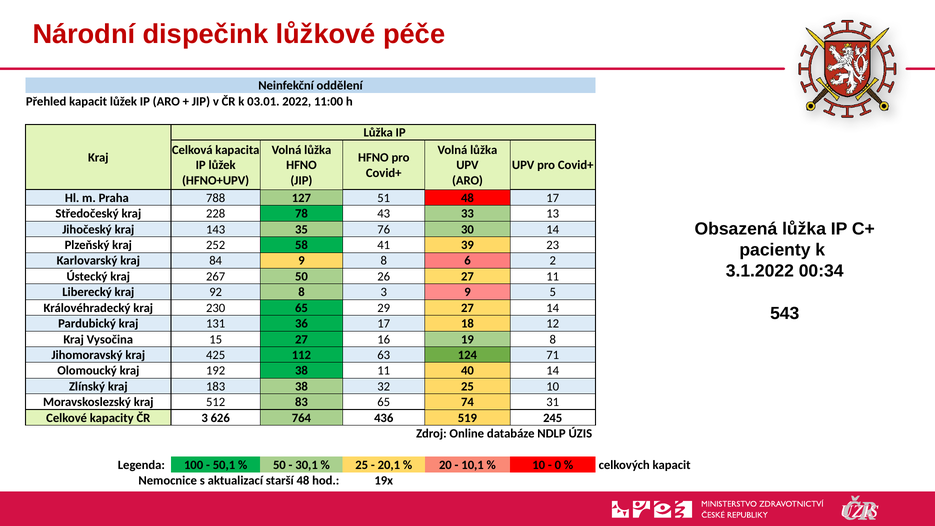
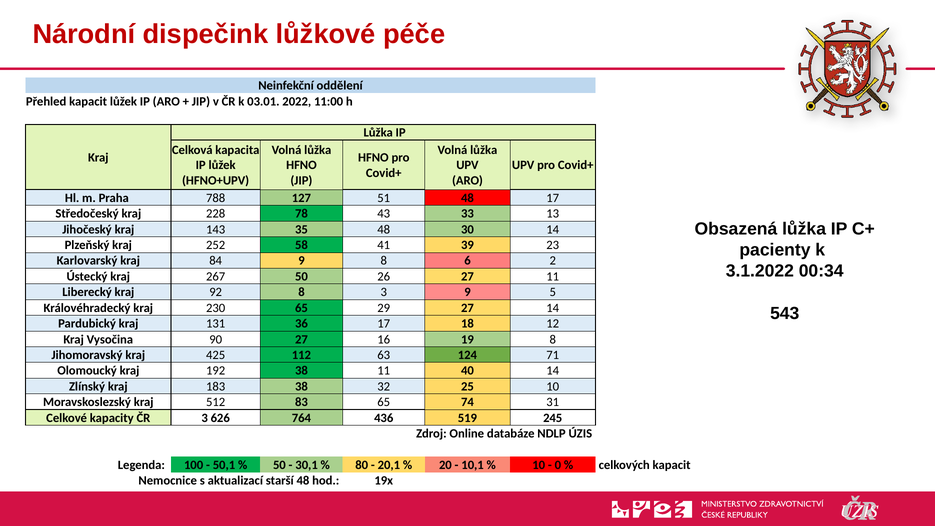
35 76: 76 -> 48
15: 15 -> 90
25 at (362, 465): 25 -> 80
